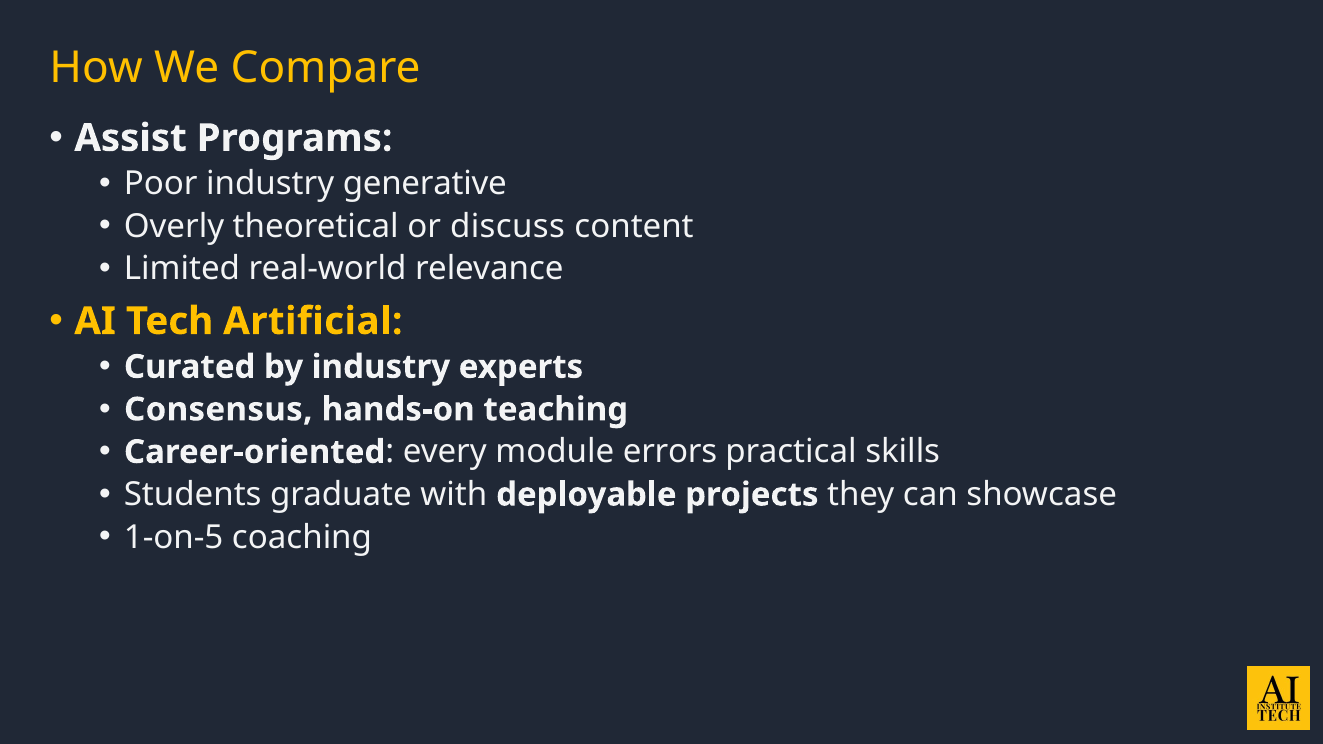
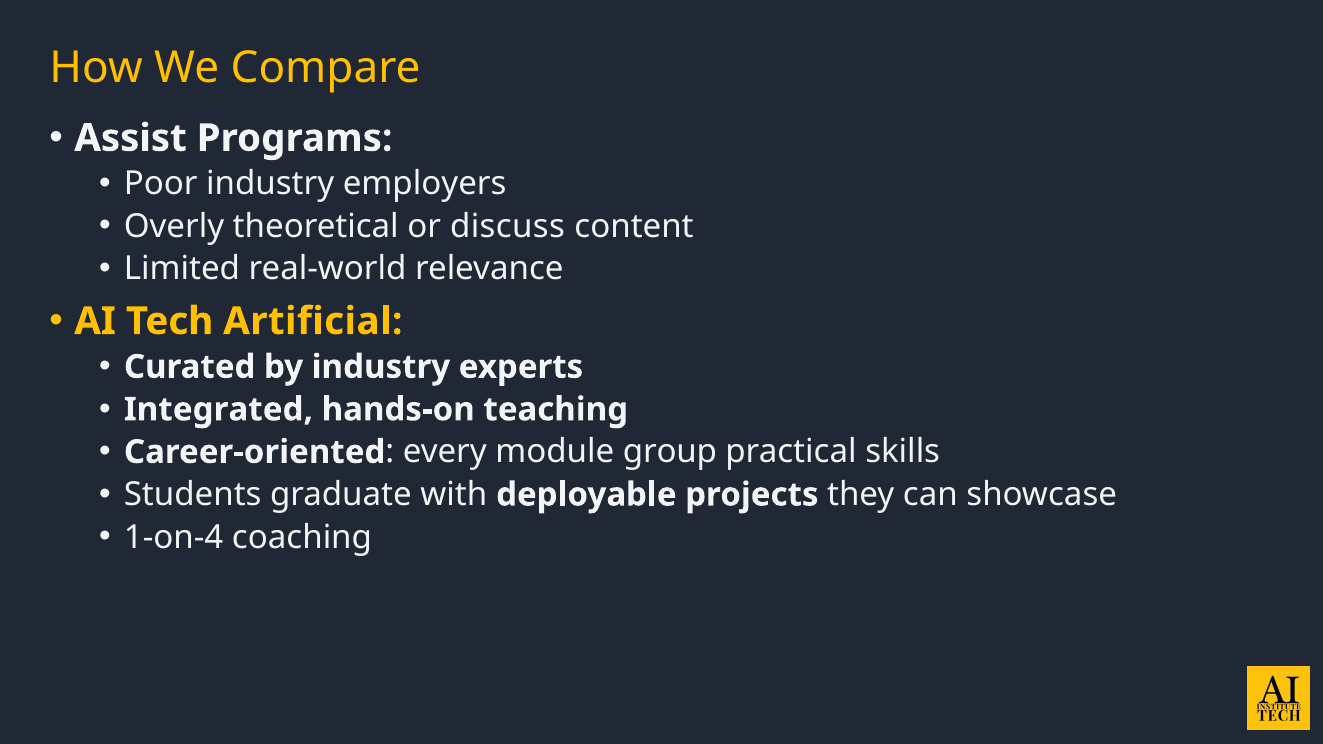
generative: generative -> employers
Consensus: Consensus -> Integrated
errors: errors -> group
1-on-5: 1-on-5 -> 1-on-4
